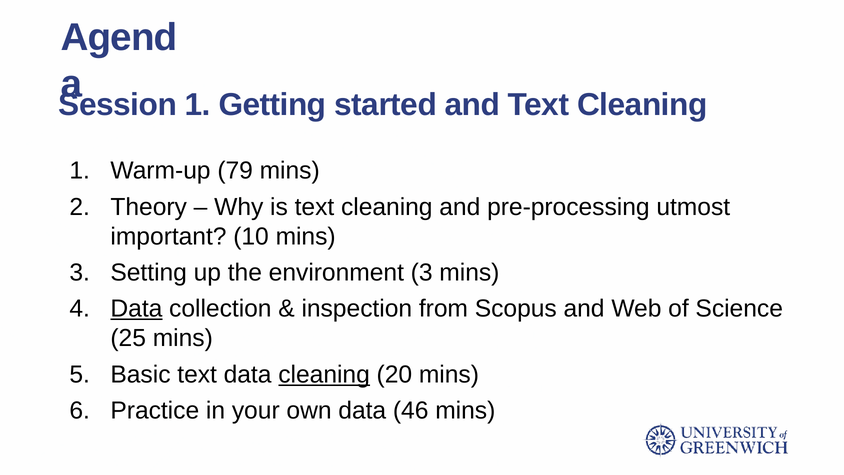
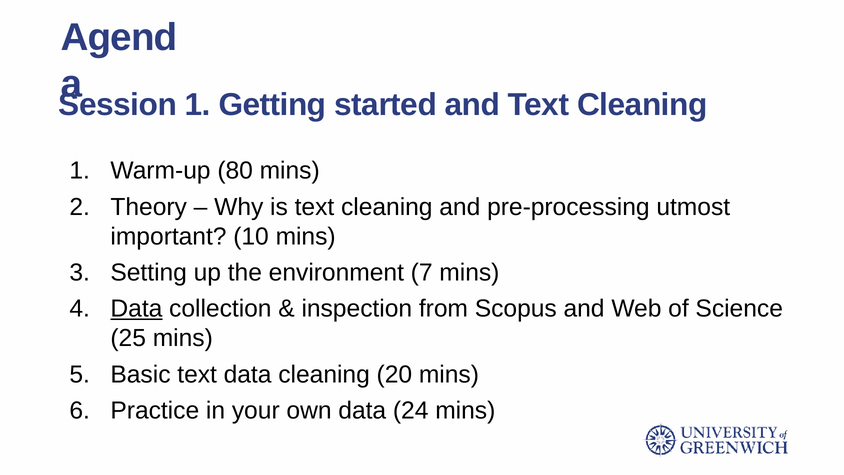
79: 79 -> 80
environment 3: 3 -> 7
cleaning at (324, 374) underline: present -> none
46: 46 -> 24
